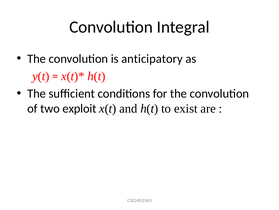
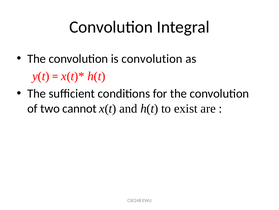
is anticipatory: anticipatory -> convolution
exploit: exploit -> cannot
